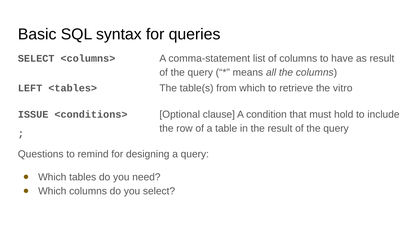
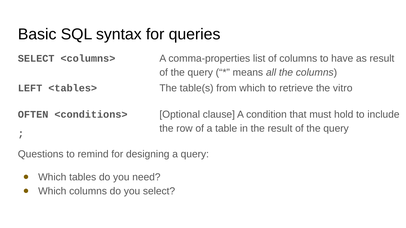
comma-statement: comma-statement -> comma-properties
ISSUE: ISSUE -> OFTEN
